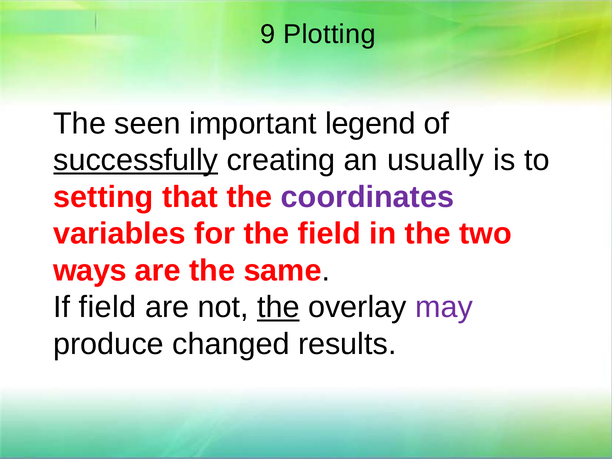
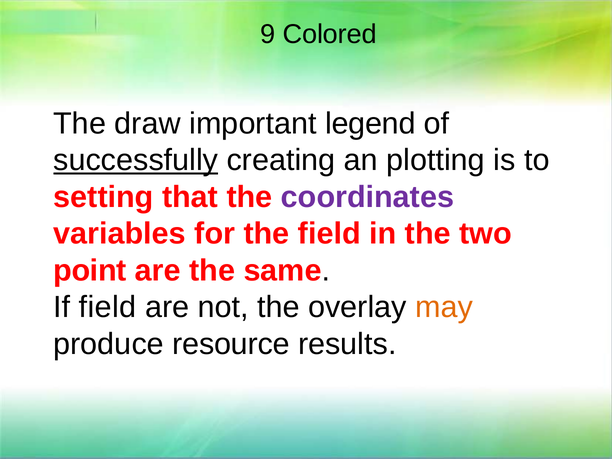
Plotting: Plotting -> Colored
seen: seen -> draw
usually: usually -> plotting
ways: ways -> point
the at (278, 307) underline: present -> none
may colour: purple -> orange
changed: changed -> resource
